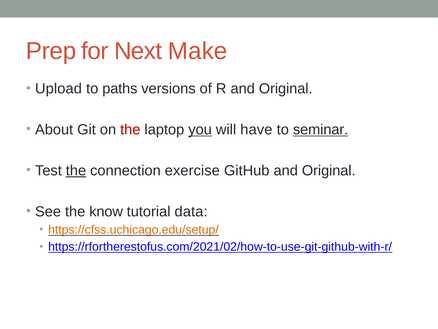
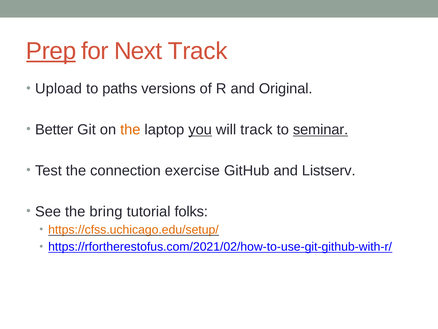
Prep underline: none -> present
Next Make: Make -> Track
About: About -> Better
the at (130, 129) colour: red -> orange
will have: have -> track
the at (76, 170) underline: present -> none
GitHub and Original: Original -> Listserv
know: know -> bring
data: data -> folks
